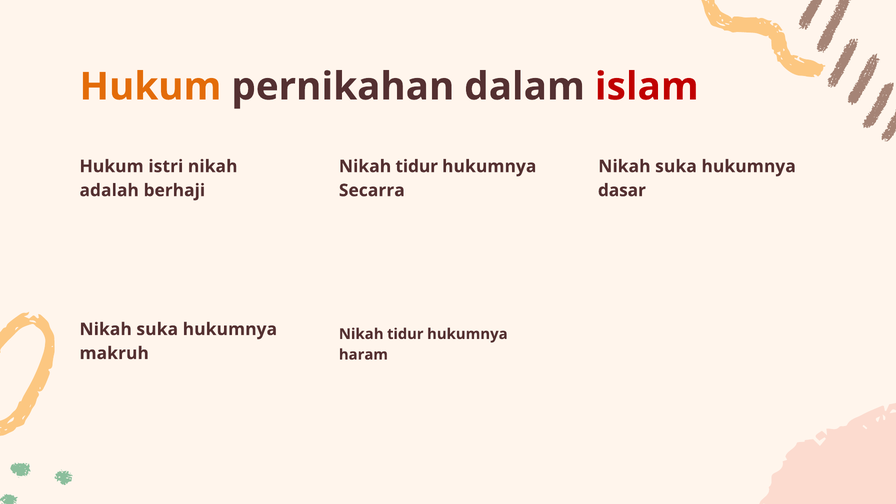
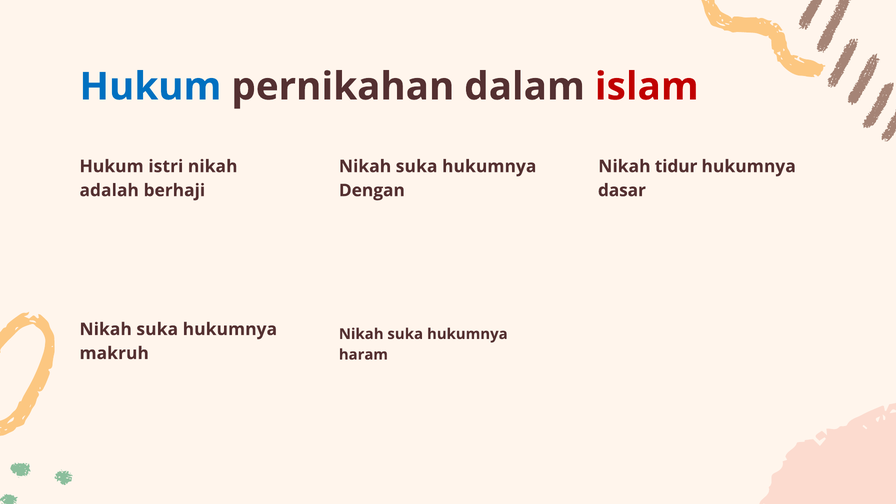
Hukum at (150, 87) colour: orange -> blue
tidur at (417, 166): tidur -> suka
suka at (676, 166): suka -> tidur
Secarra: Secarra -> Dengan
tidur at (405, 334): tidur -> suka
